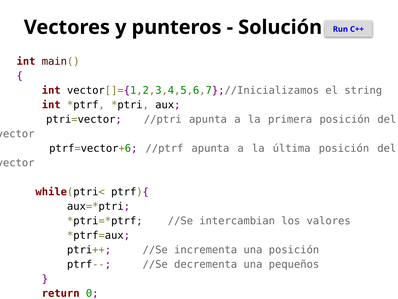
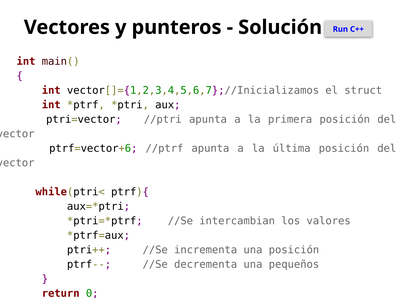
string: string -> struct
